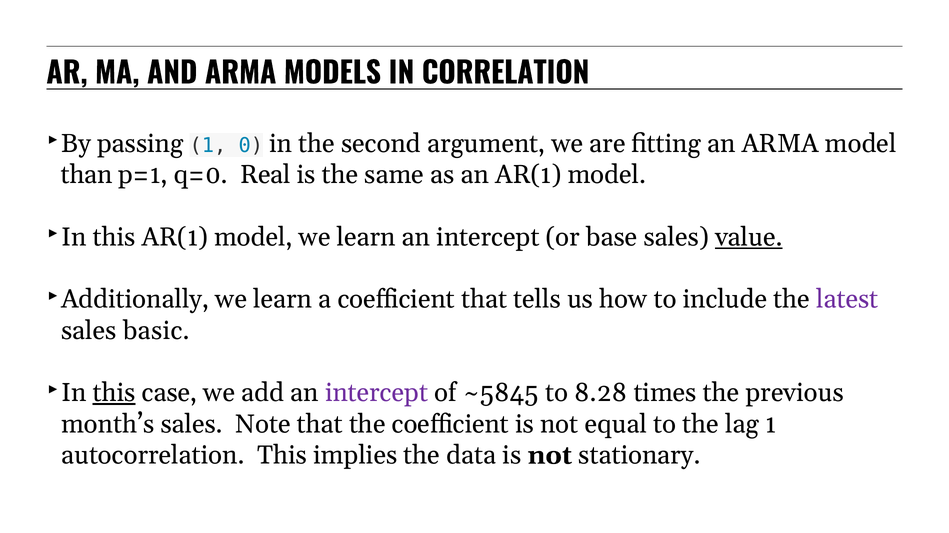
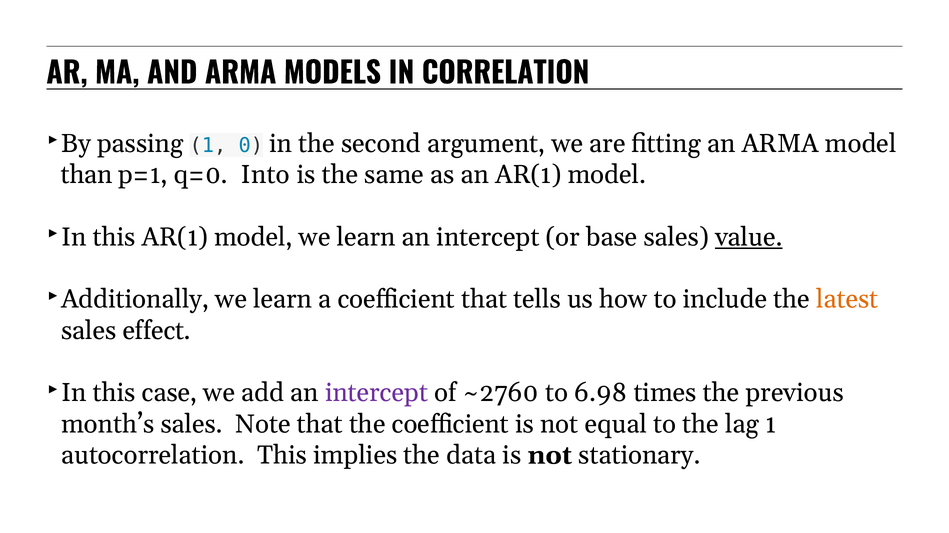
Real: Real -> Into
latest colour: purple -> orange
basic: basic -> effect
this at (114, 393) underline: present -> none
~5845: ~5845 -> ~2760
8.28: 8.28 -> 6.98
